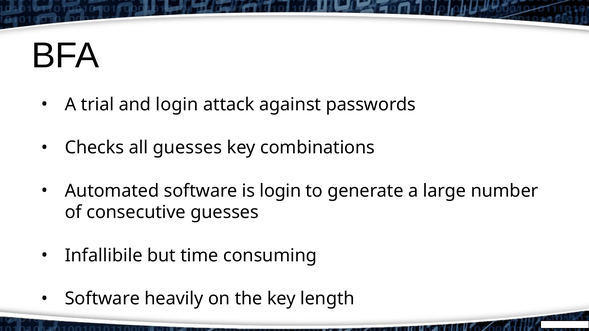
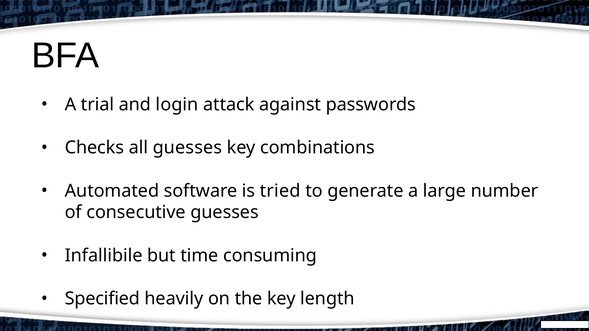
is login: login -> tried
Software at (102, 299): Software -> Specified
